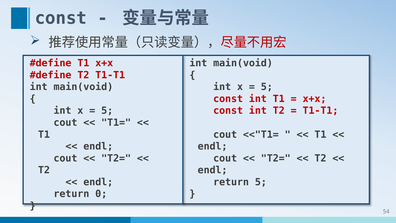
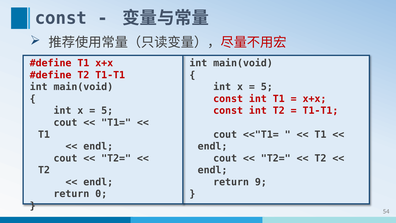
return 5: 5 -> 9
